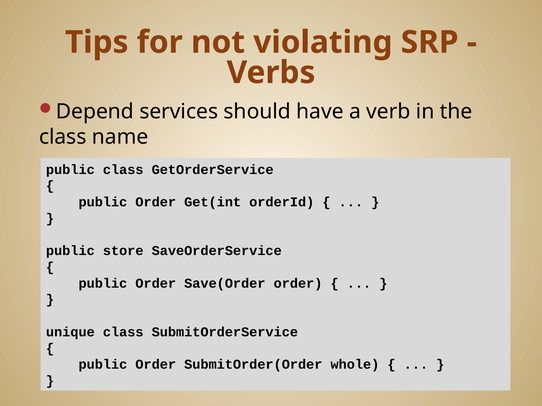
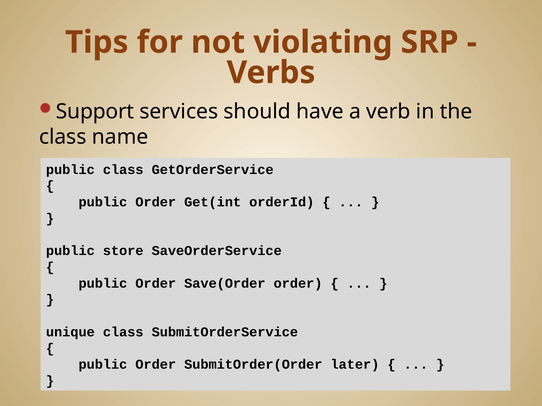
Depend: Depend -> Support
whole: whole -> later
